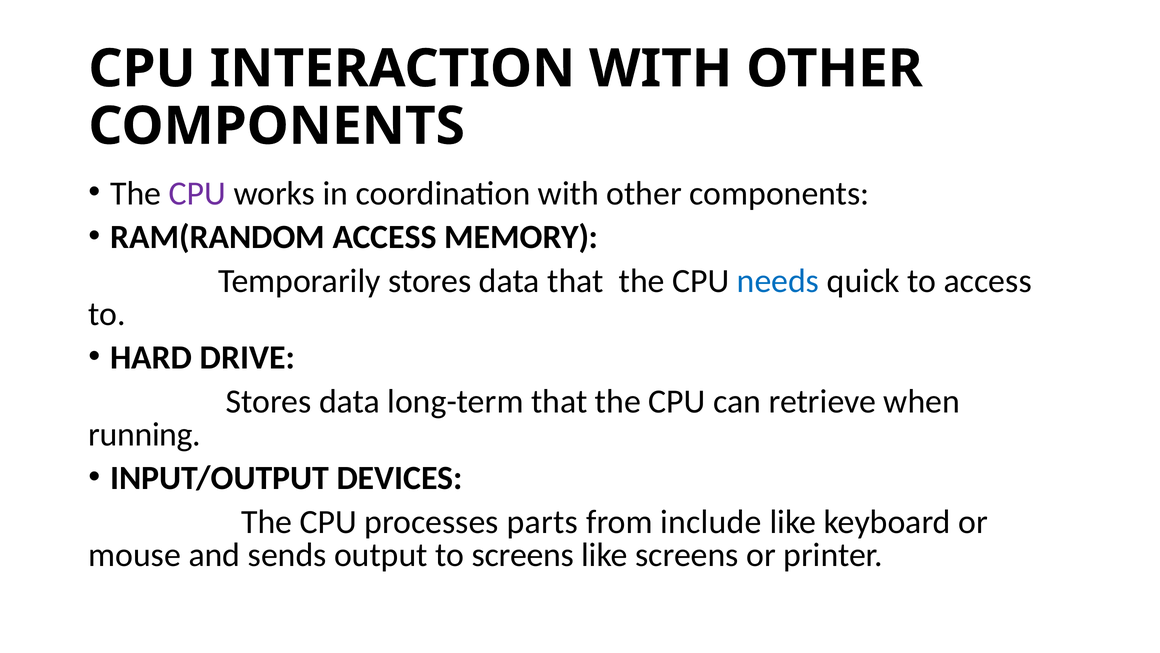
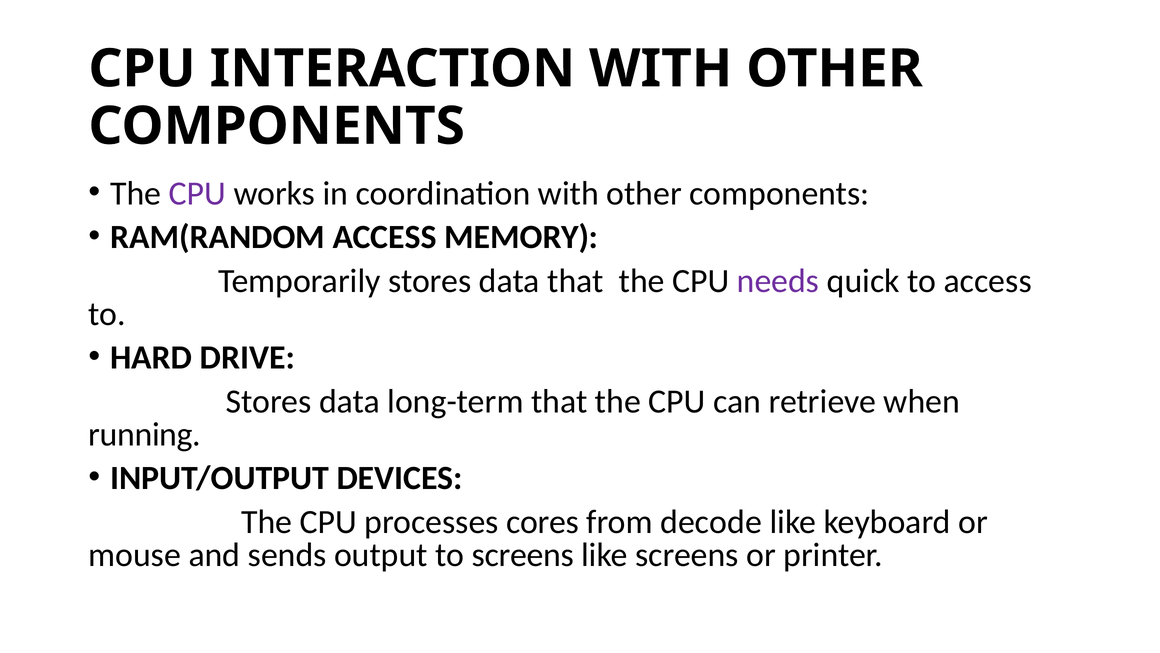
needs colour: blue -> purple
parts: parts -> cores
include: include -> decode
